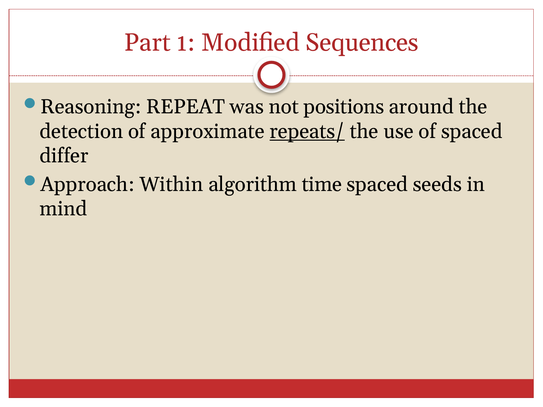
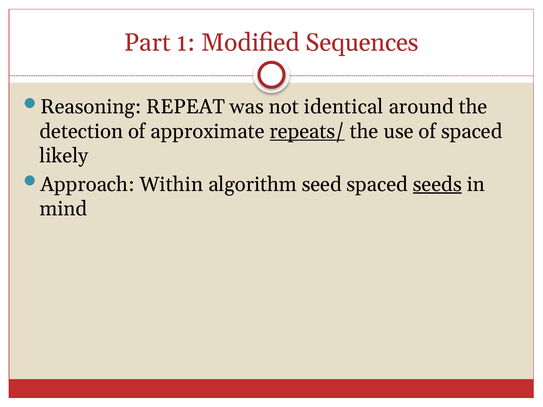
positions: positions -> identical
differ: differ -> likely
time: time -> seed
seeds underline: none -> present
